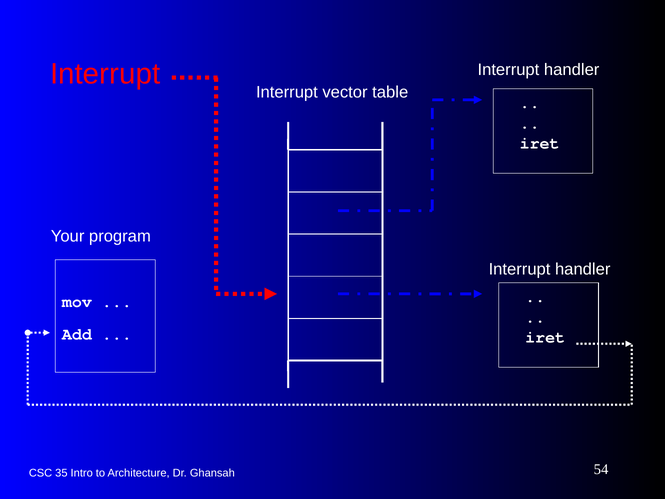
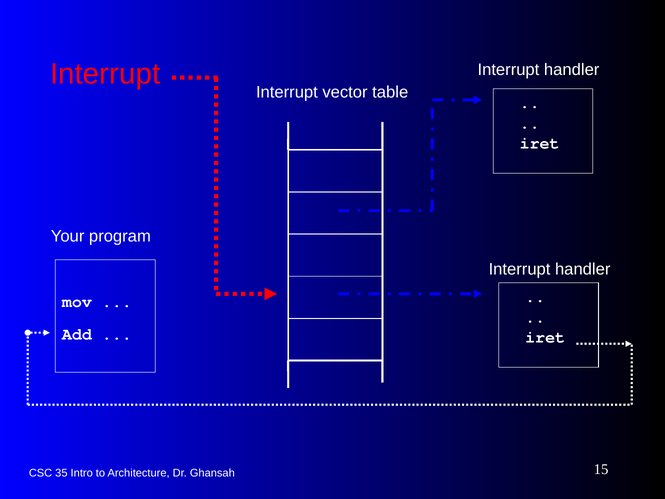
54: 54 -> 15
